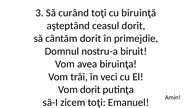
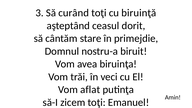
cântăm dorit: dorit -> stare
Vom dorit: dorit -> aflat
